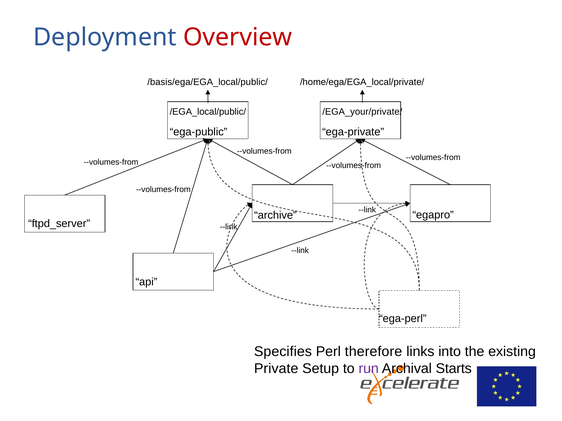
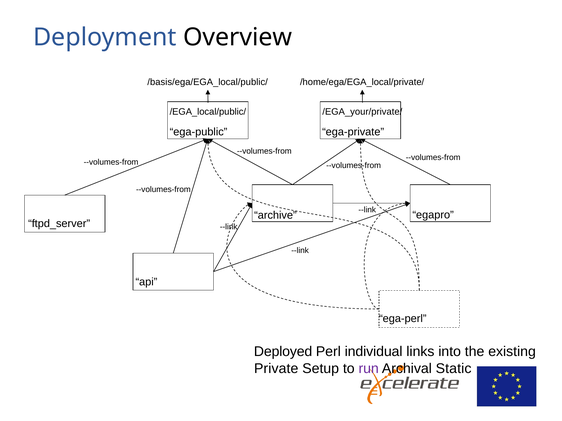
Overview colour: red -> black
Specifies: Specifies -> Deployed
therefore: therefore -> individual
Starts: Starts -> Static
